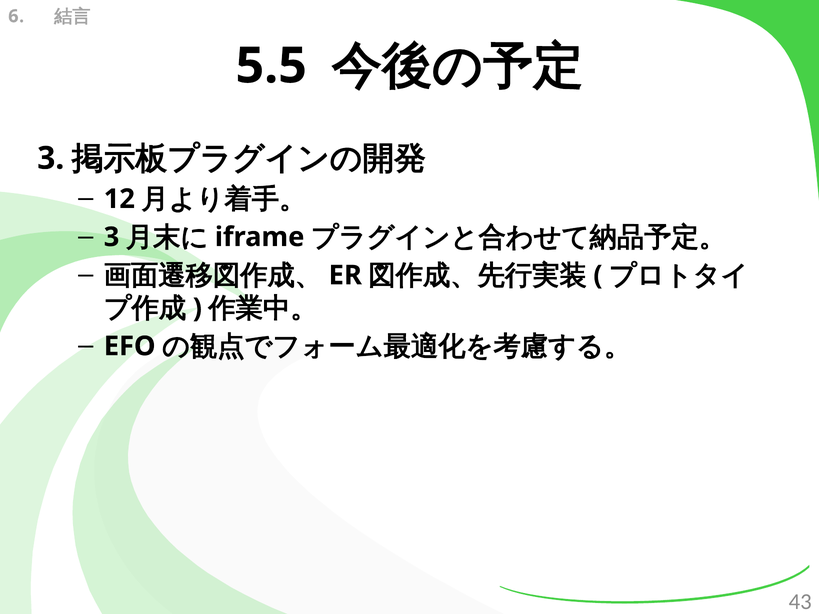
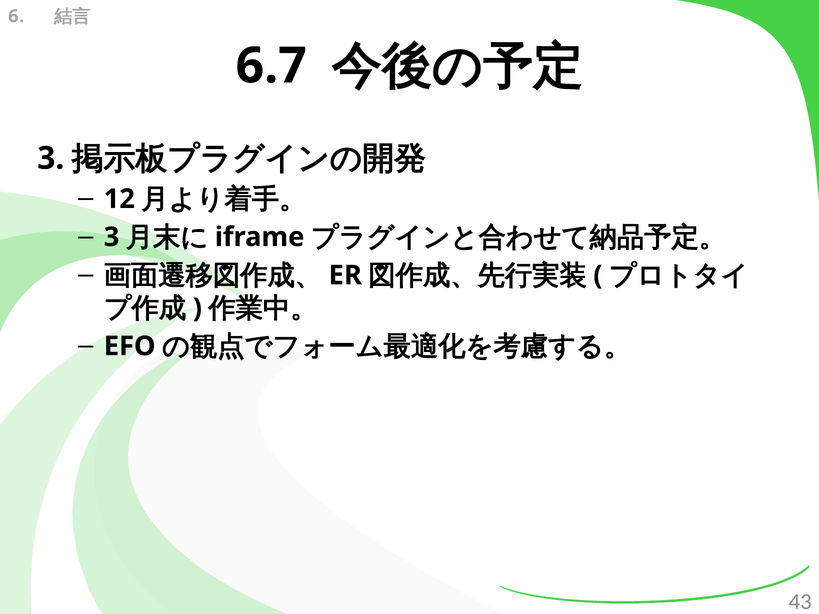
5.5: 5.5 -> 6.7
